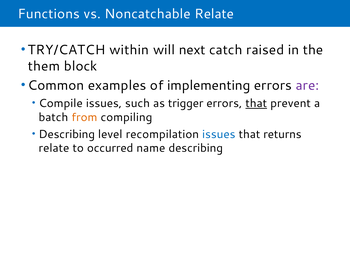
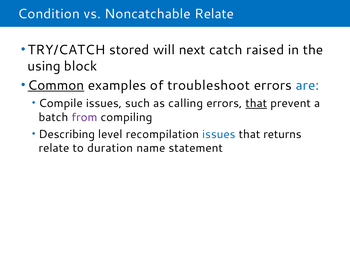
Functions: Functions -> Condition
within: within -> stored
them: them -> using
Common underline: none -> present
implementing: implementing -> troubleshoot
are colour: purple -> blue
trigger: trigger -> calling
from colour: orange -> purple
occurred: occurred -> duration
name describing: describing -> statement
